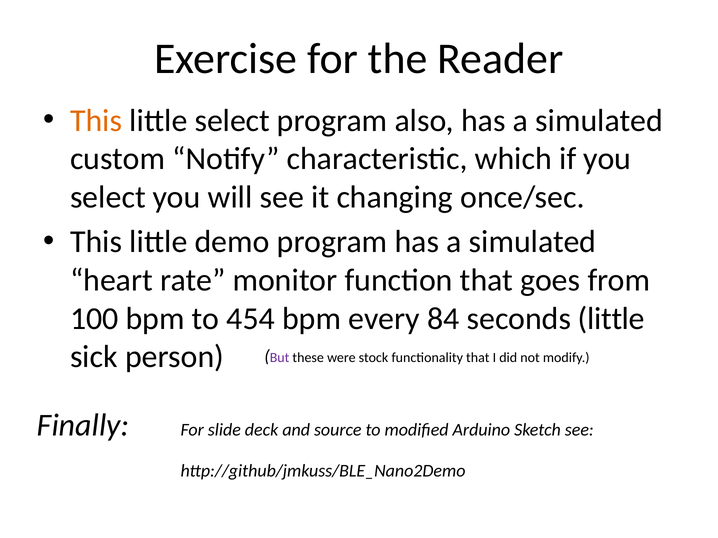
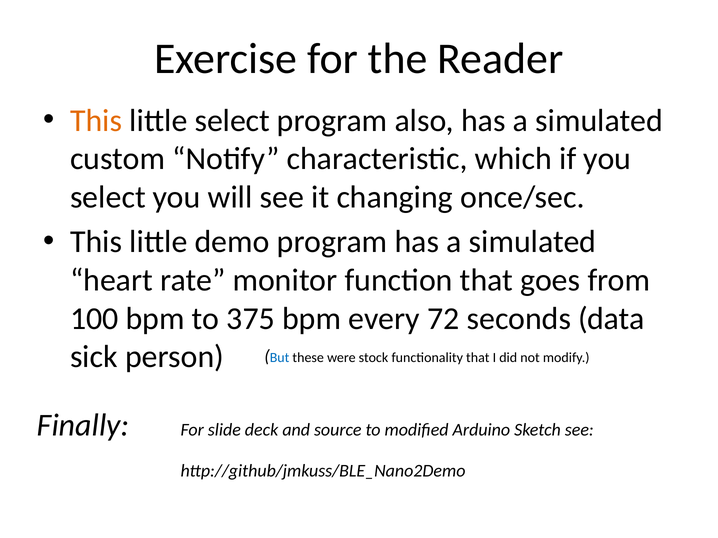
454: 454 -> 375
84: 84 -> 72
seconds little: little -> data
But colour: purple -> blue
